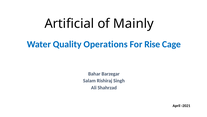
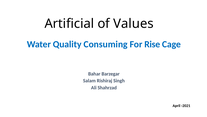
Mainly: Mainly -> Values
Operations: Operations -> Consuming
